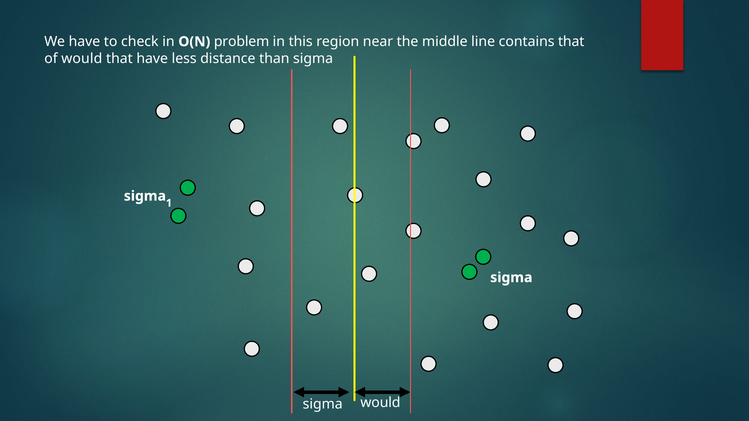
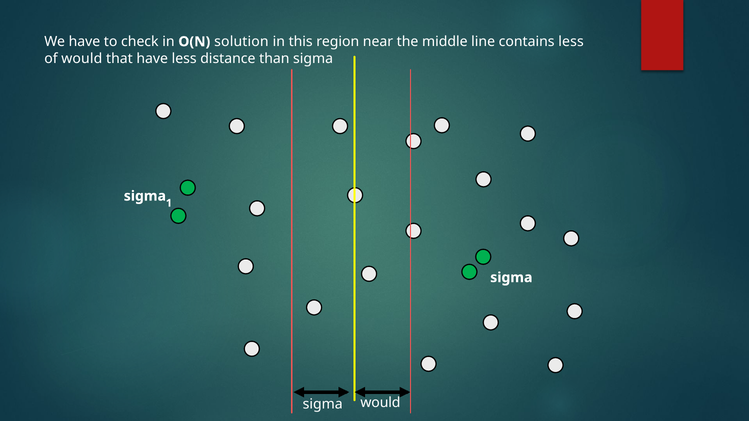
problem: problem -> solution
contains that: that -> less
